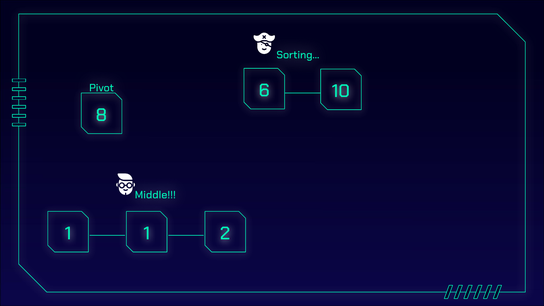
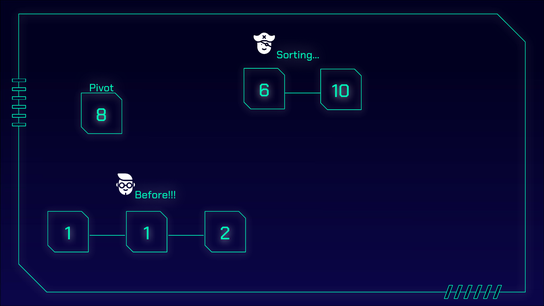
Middle: Middle -> Before
